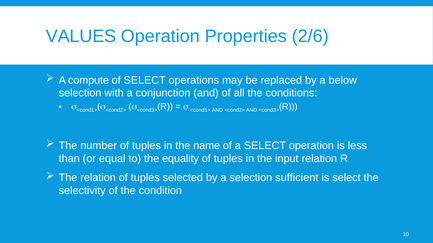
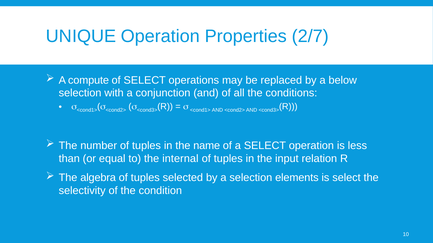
VALUES: VALUES -> UNIQUE
2/6: 2/6 -> 2/7
equality: equality -> internal
The relation: relation -> algebra
sufficient: sufficient -> elements
